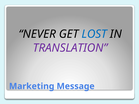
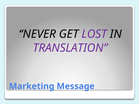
LOST colour: blue -> purple
